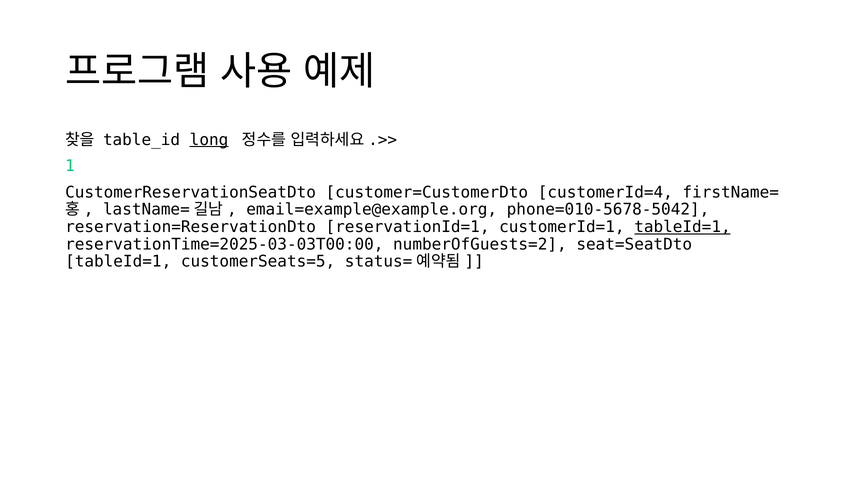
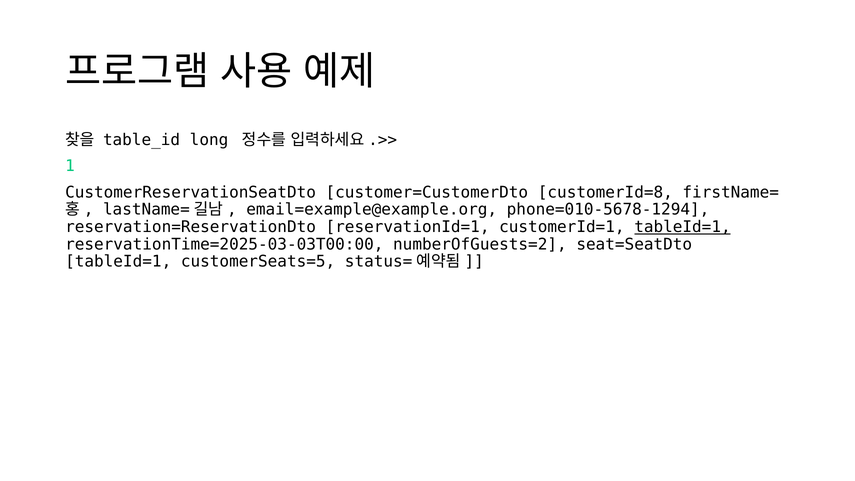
long underline: present -> none
customerId=4: customerId=4 -> customerId=8
phone=010-5678-5042: phone=010-5678-5042 -> phone=010-5678-1294
